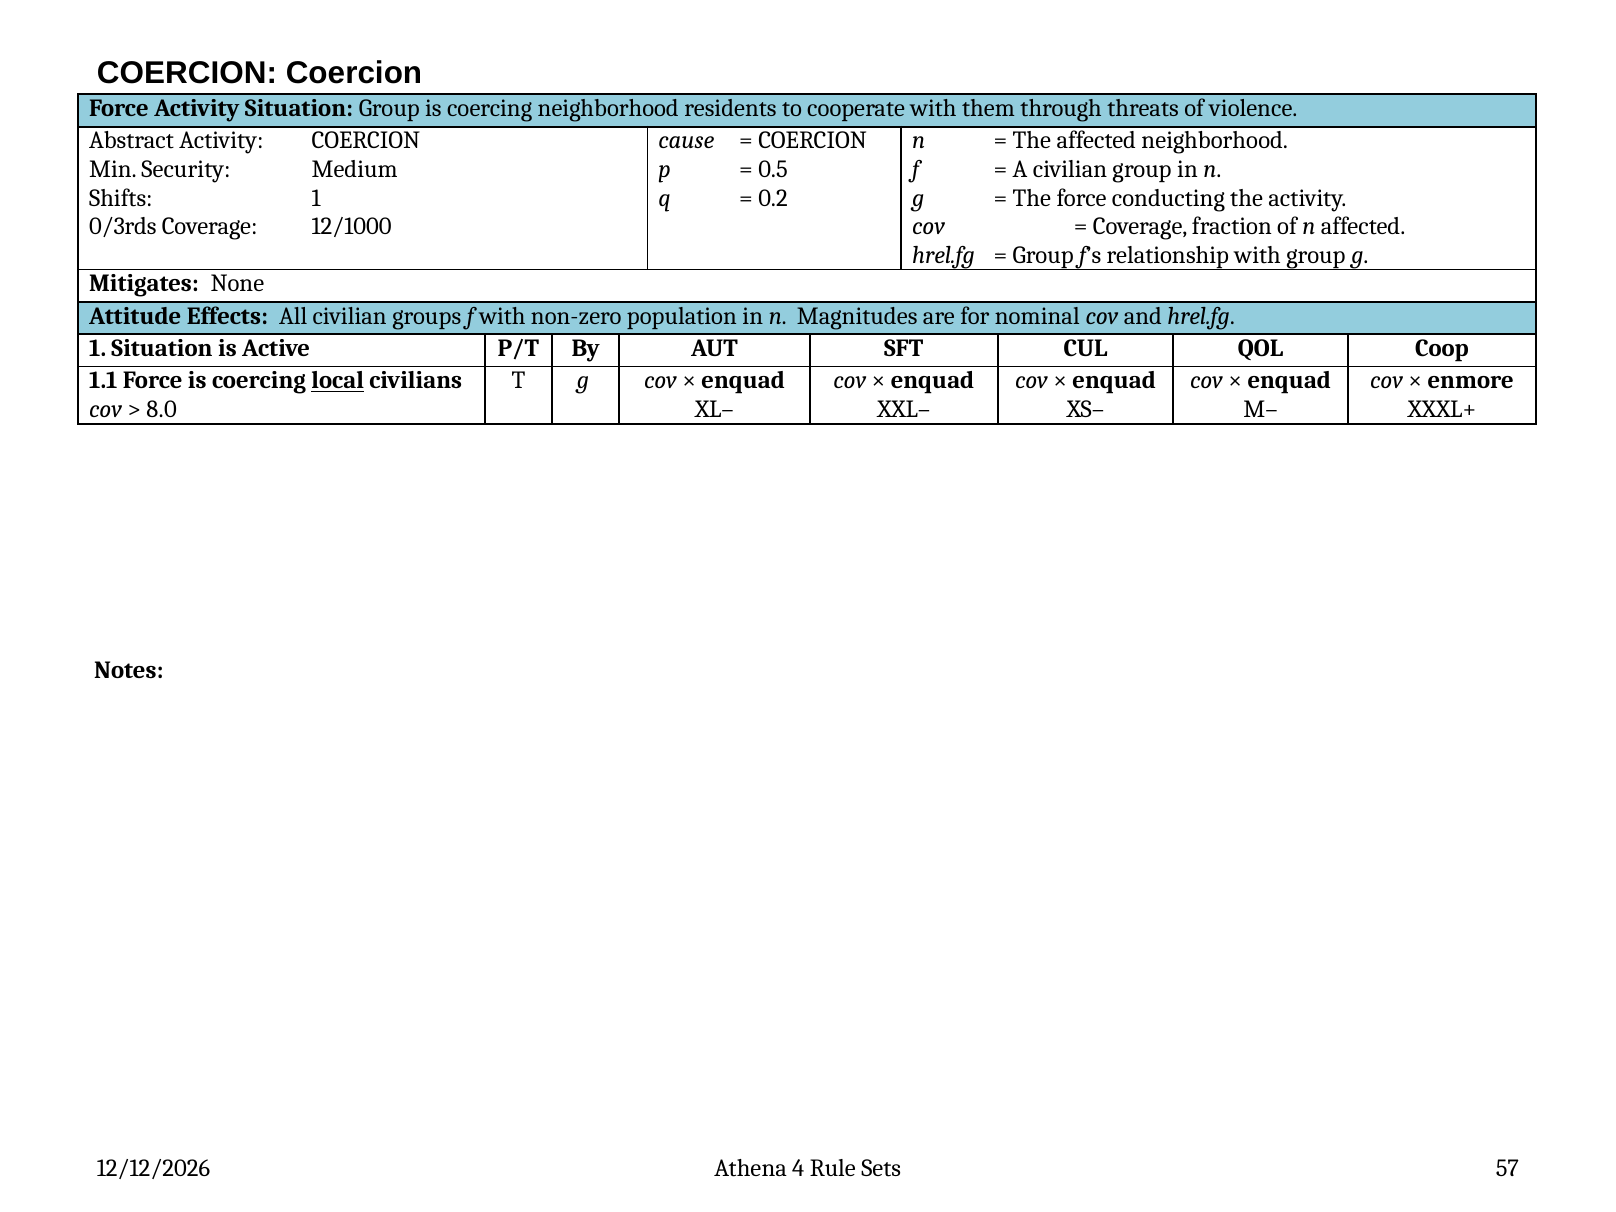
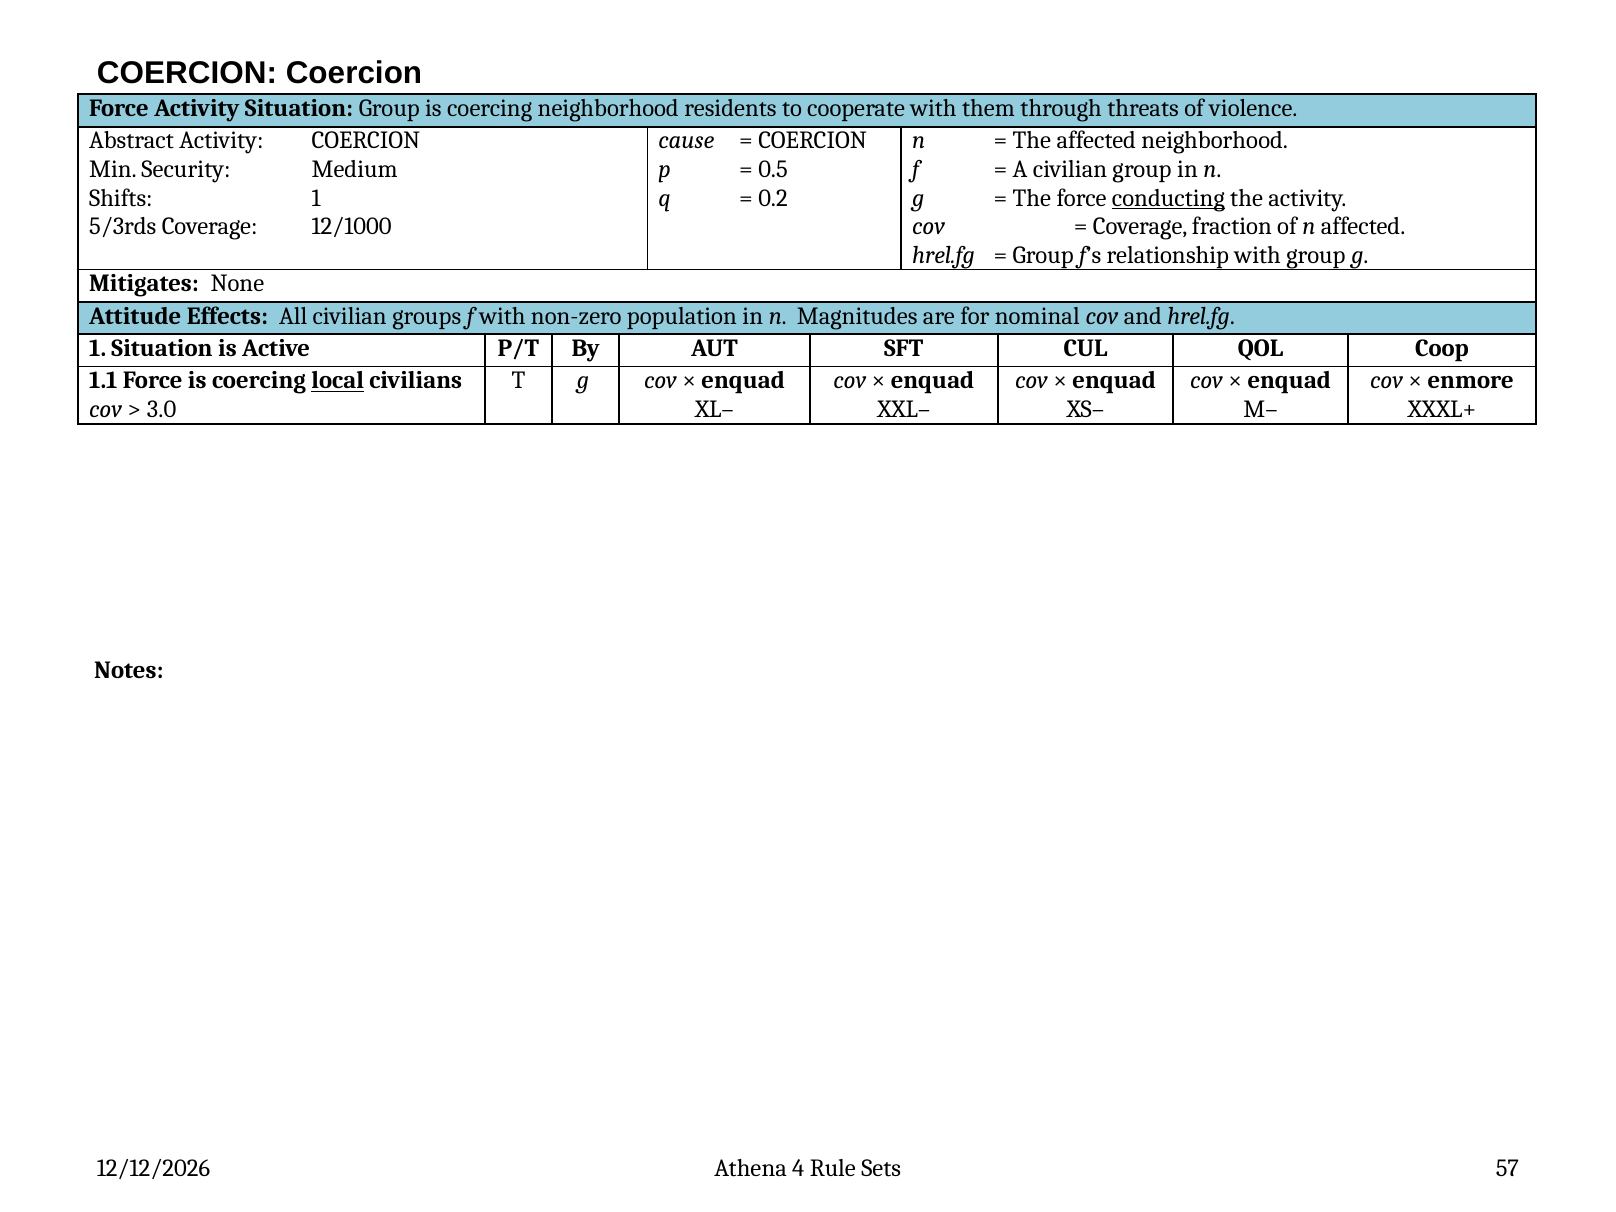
conducting underline: none -> present
0/3rds: 0/3rds -> 5/3rds
8.0: 8.0 -> 3.0
